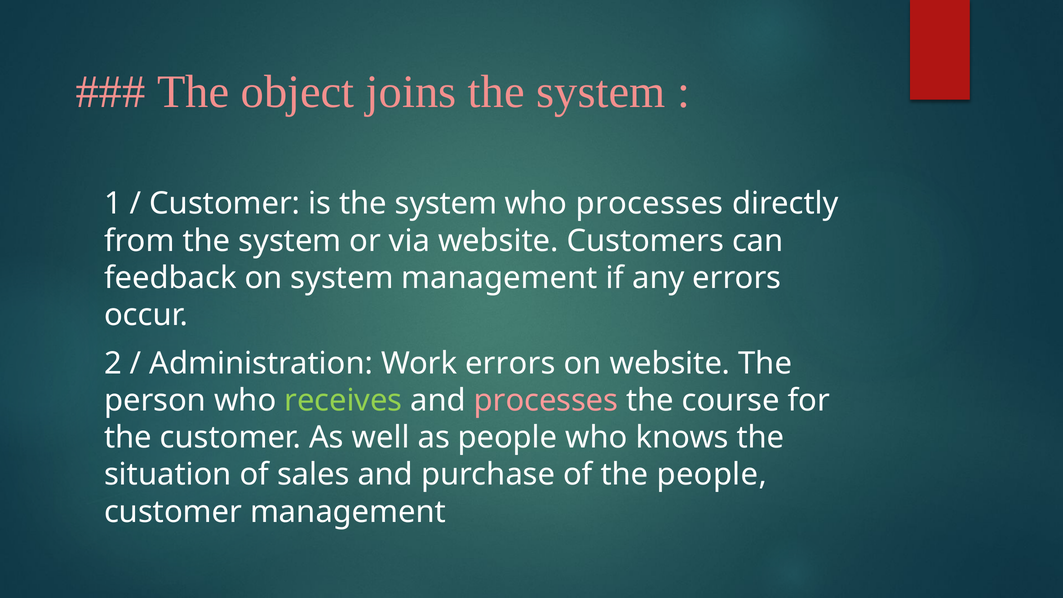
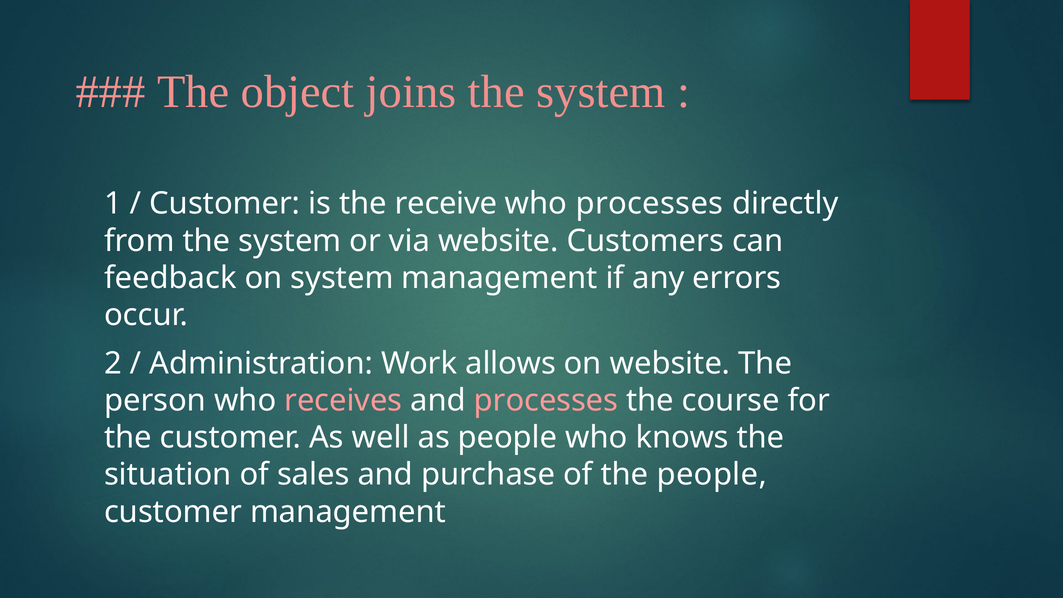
is the system: system -> receive
Work errors: errors -> allows
receives colour: light green -> pink
